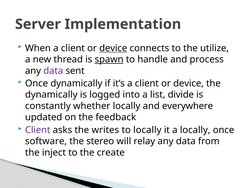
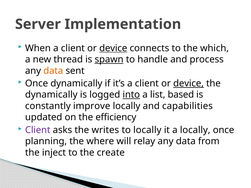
utilize: utilize -> which
data at (53, 71) colour: purple -> orange
device at (188, 84) underline: none -> present
into underline: none -> present
divide: divide -> based
whether: whether -> improve
everywhere: everywhere -> capabilities
feedback: feedback -> efficiency
software: software -> planning
stereo: stereo -> where
